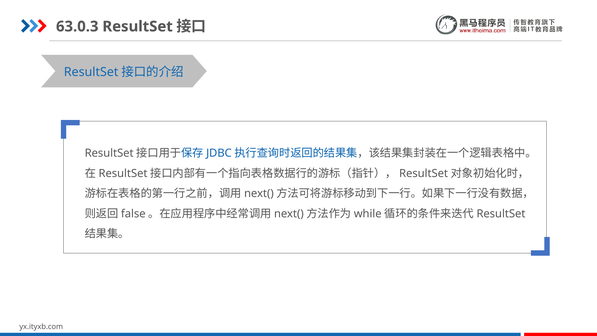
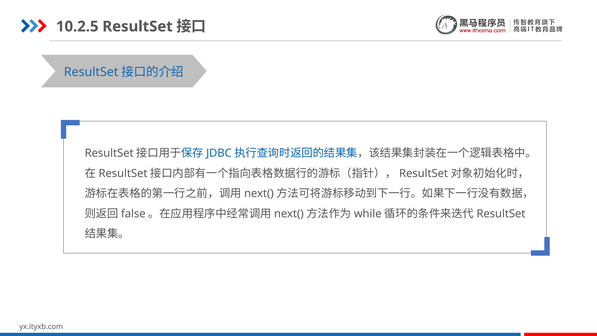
63.0.3: 63.0.3 -> 10.2.5
